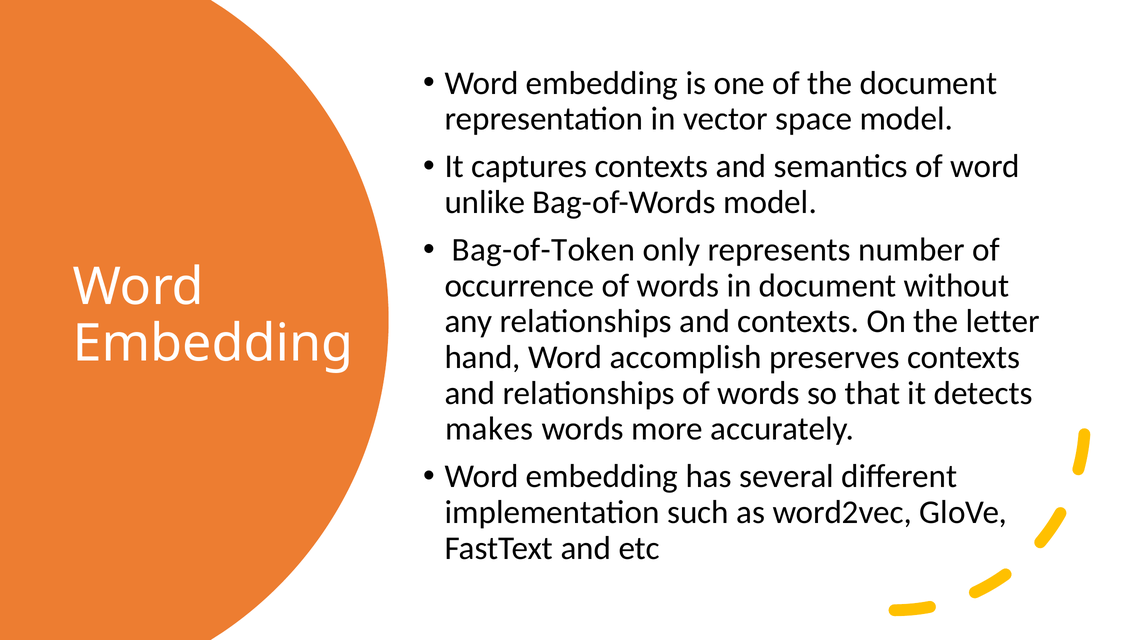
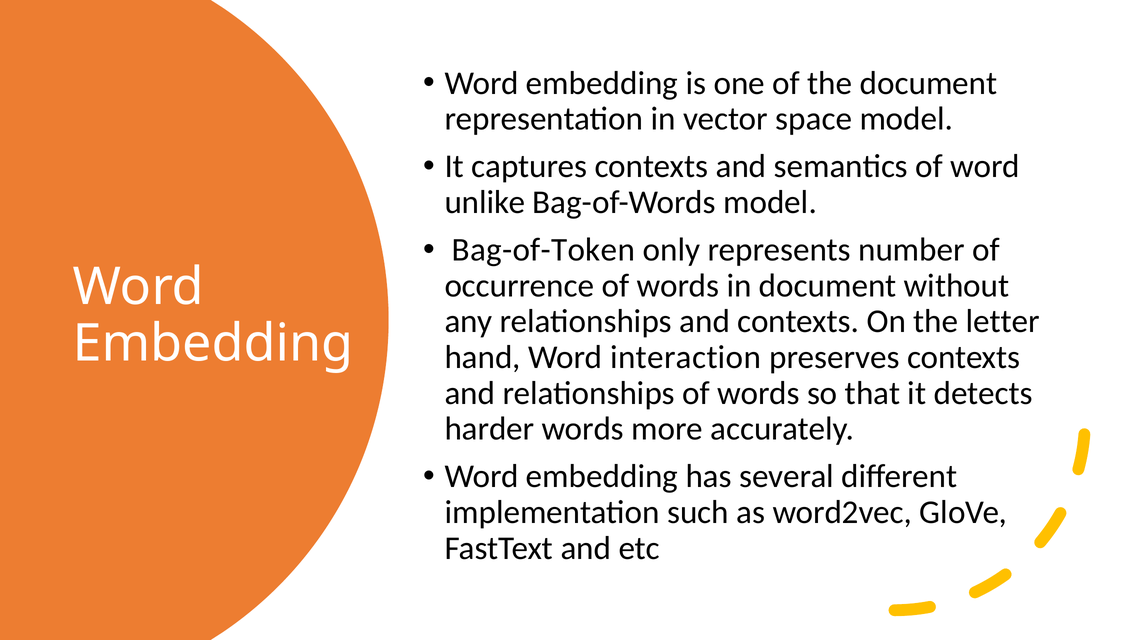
accomplish: accomplish -> interaction
makes: makes -> harder
